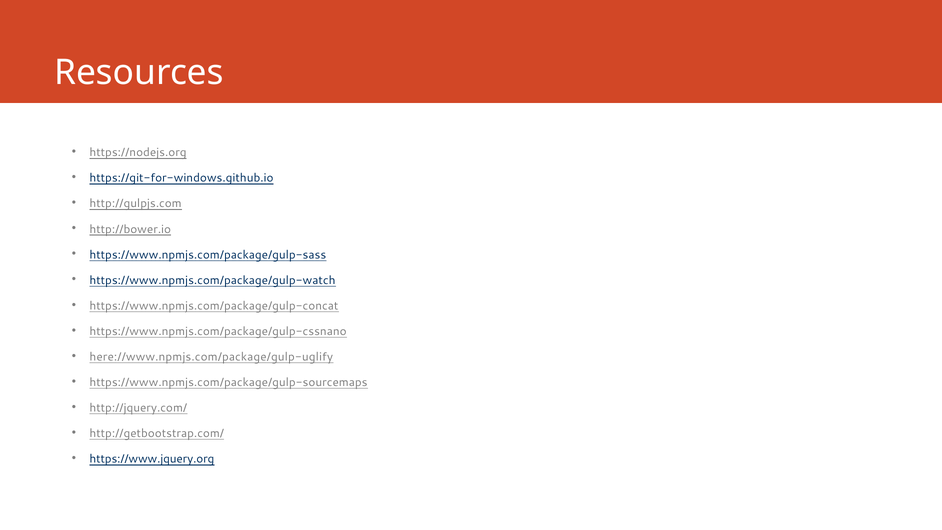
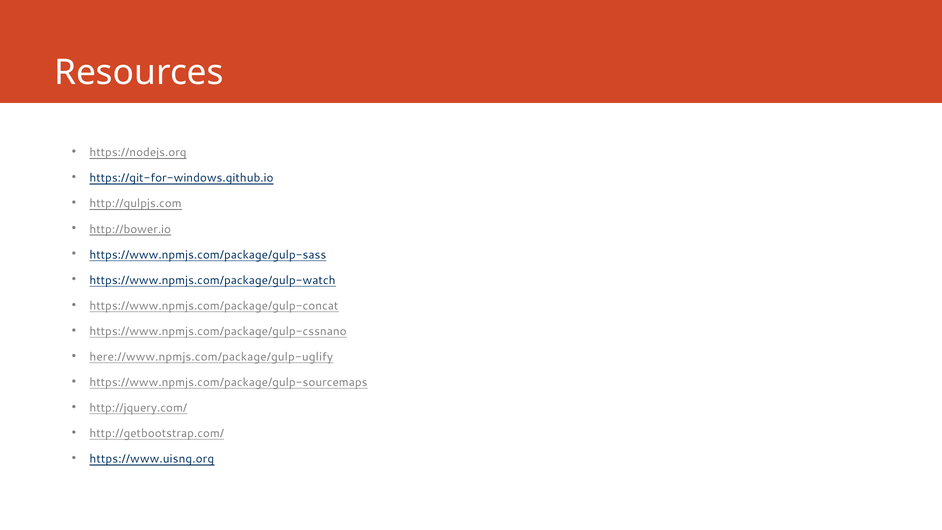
https://www.jquery.org: https://www.jquery.org -> https://www.uisng.org
